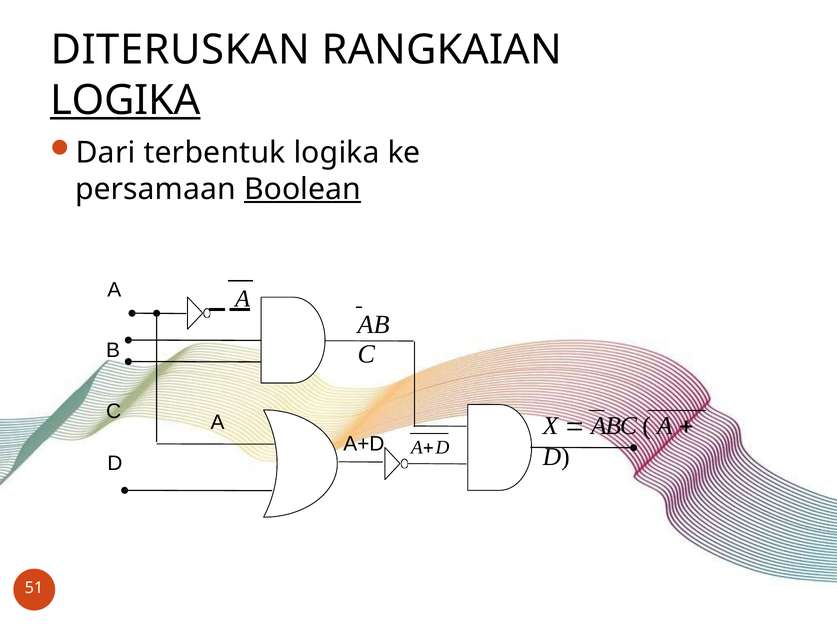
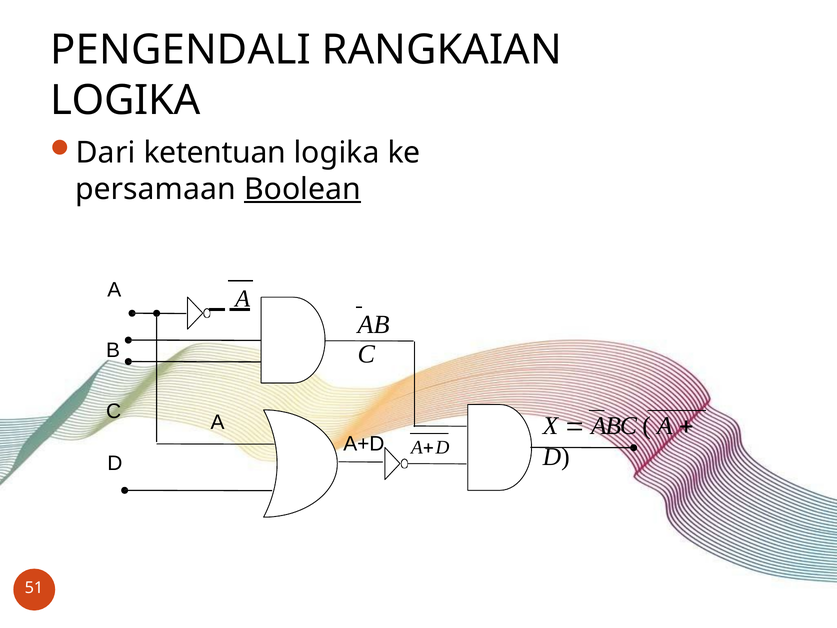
DITERUSKAN: DITERUSKAN -> PENGENDALI
LOGIKA at (125, 100) underline: present -> none
terbentuk: terbentuk -> ketentuan
